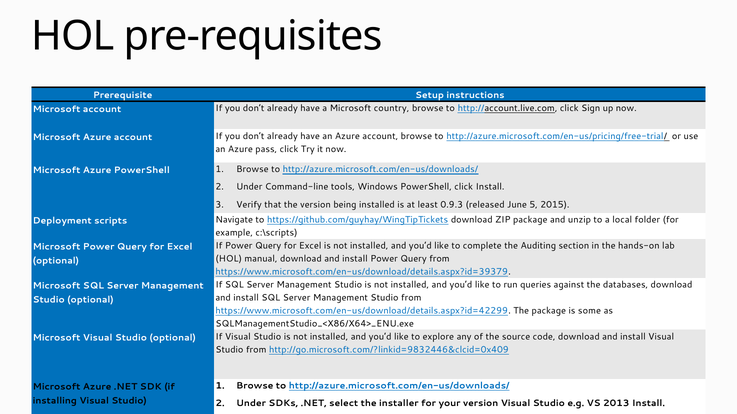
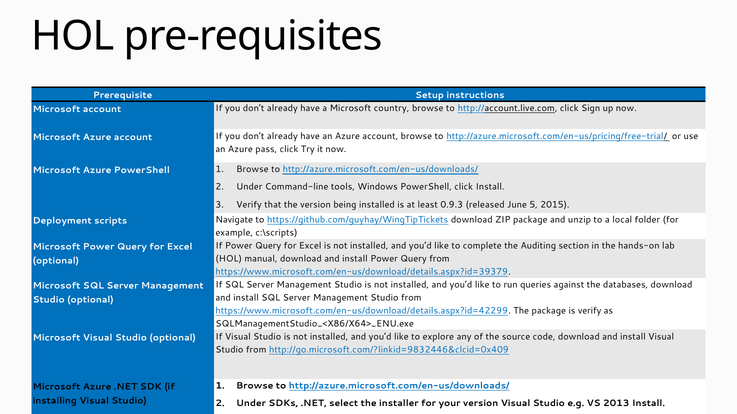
is some: some -> verify
